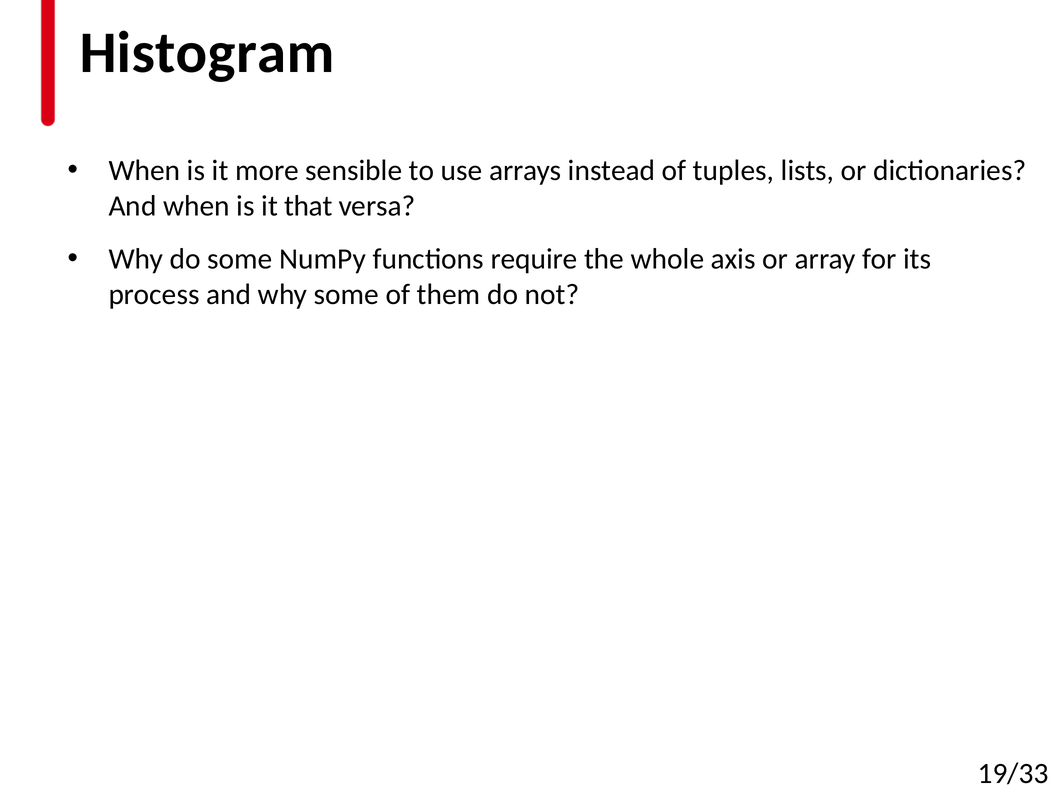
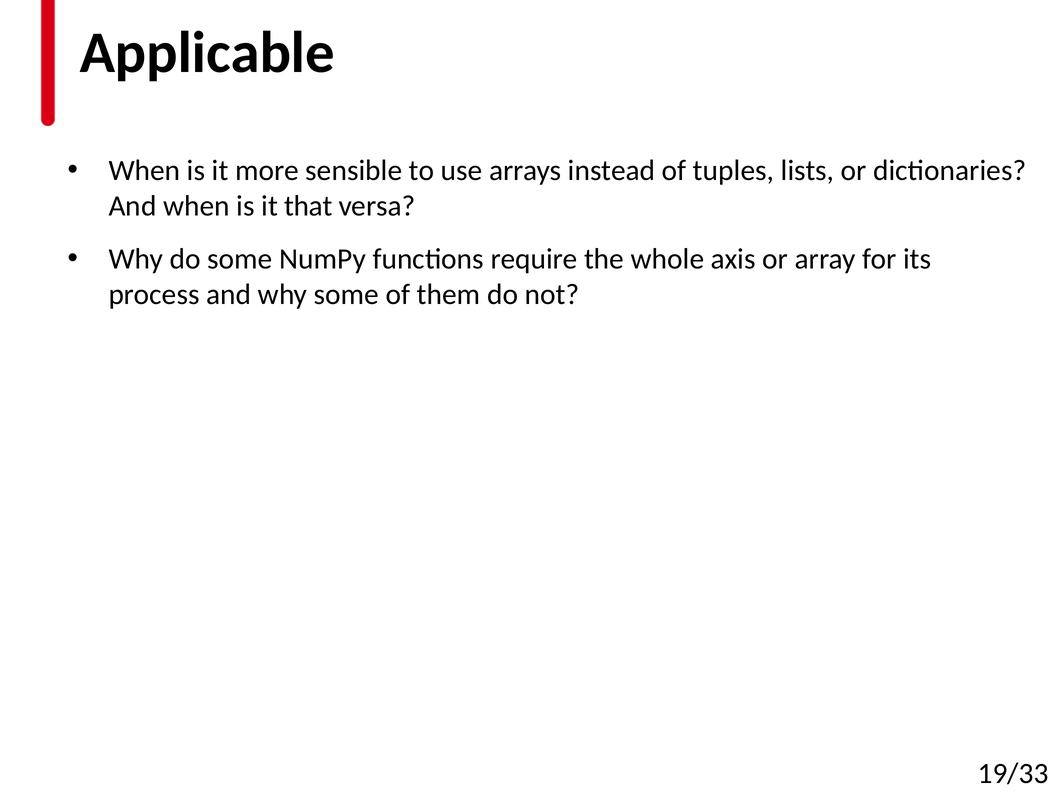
Histogram: Histogram -> Applicable
